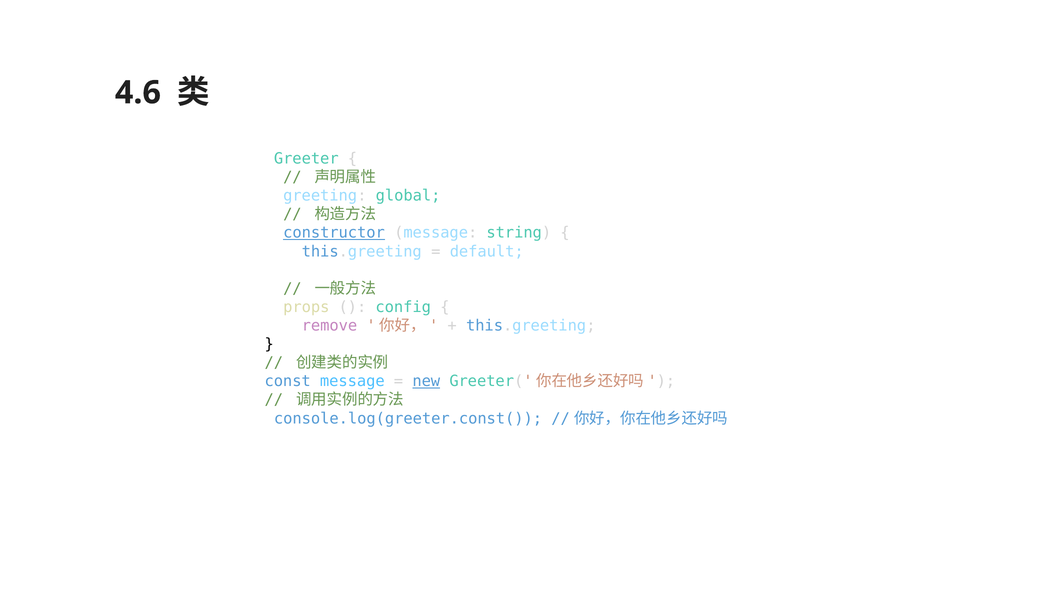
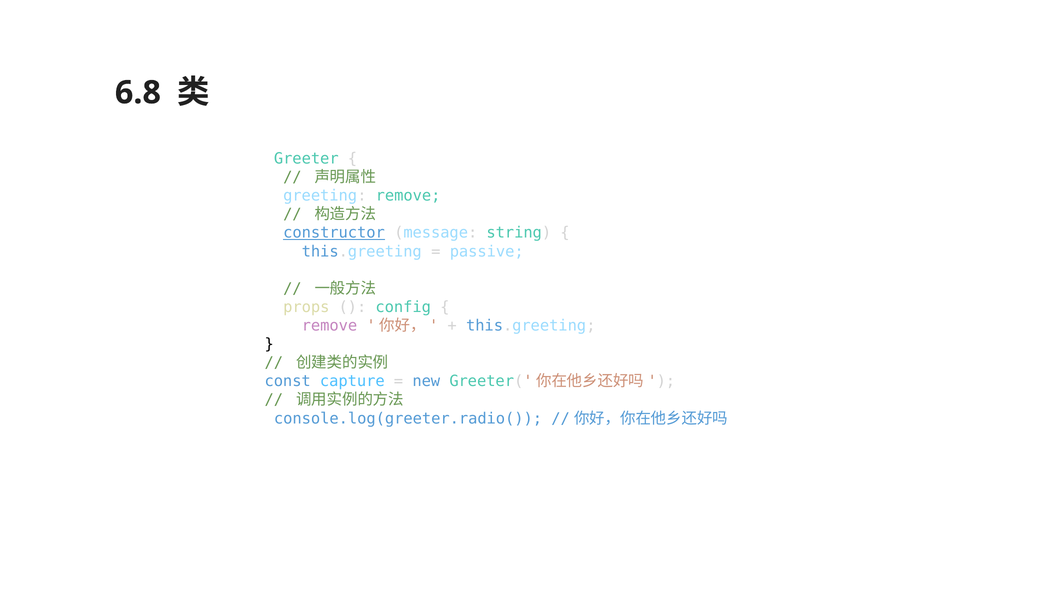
4.6: 4.6 -> 6.8
greeting global: global -> remove
default: default -> passive
const message: message -> capture
new underline: present -> none
console.log(greeter.const(: console.log(greeter.const( -> console.log(greeter.radio(
